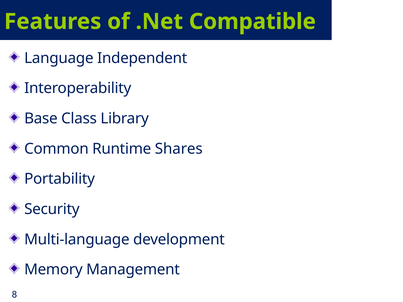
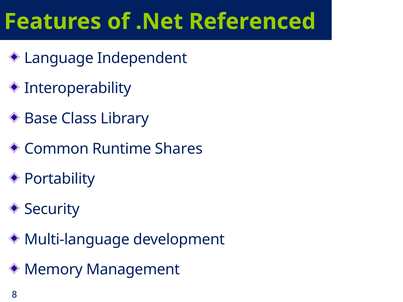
Compatible: Compatible -> Referenced
